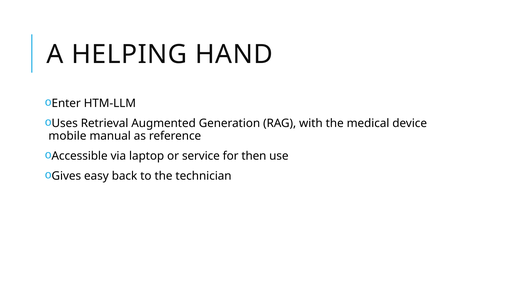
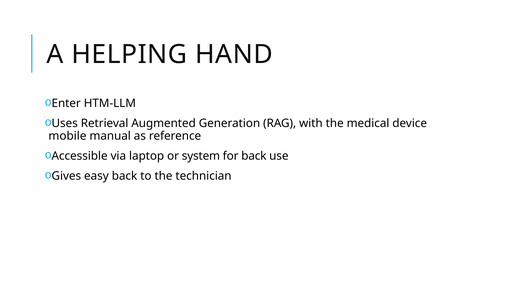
service: service -> system
for then: then -> back
